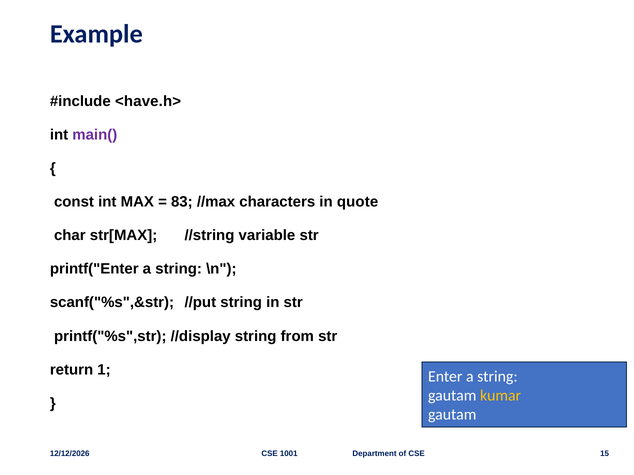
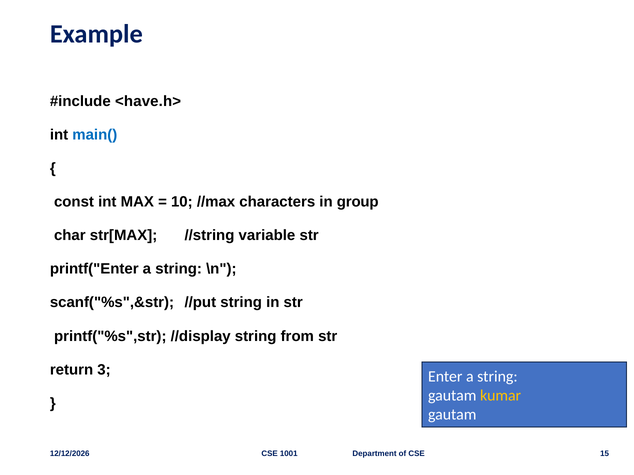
main( colour: purple -> blue
83: 83 -> 10
quote: quote -> group
1: 1 -> 3
